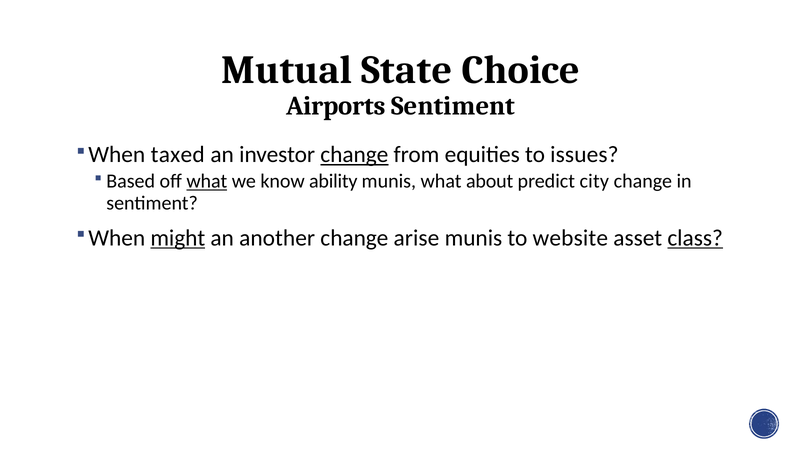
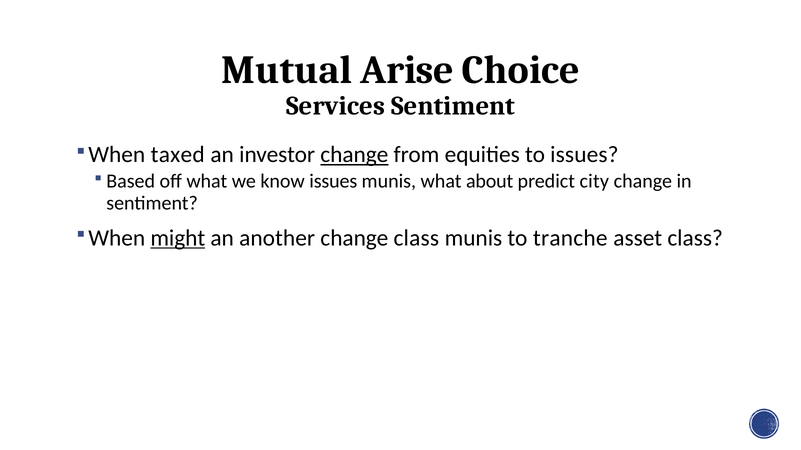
State: State -> Arise
Airports: Airports -> Services
what at (207, 182) underline: present -> none
know ability: ability -> issues
change arise: arise -> class
website: website -> tranche
class at (695, 238) underline: present -> none
